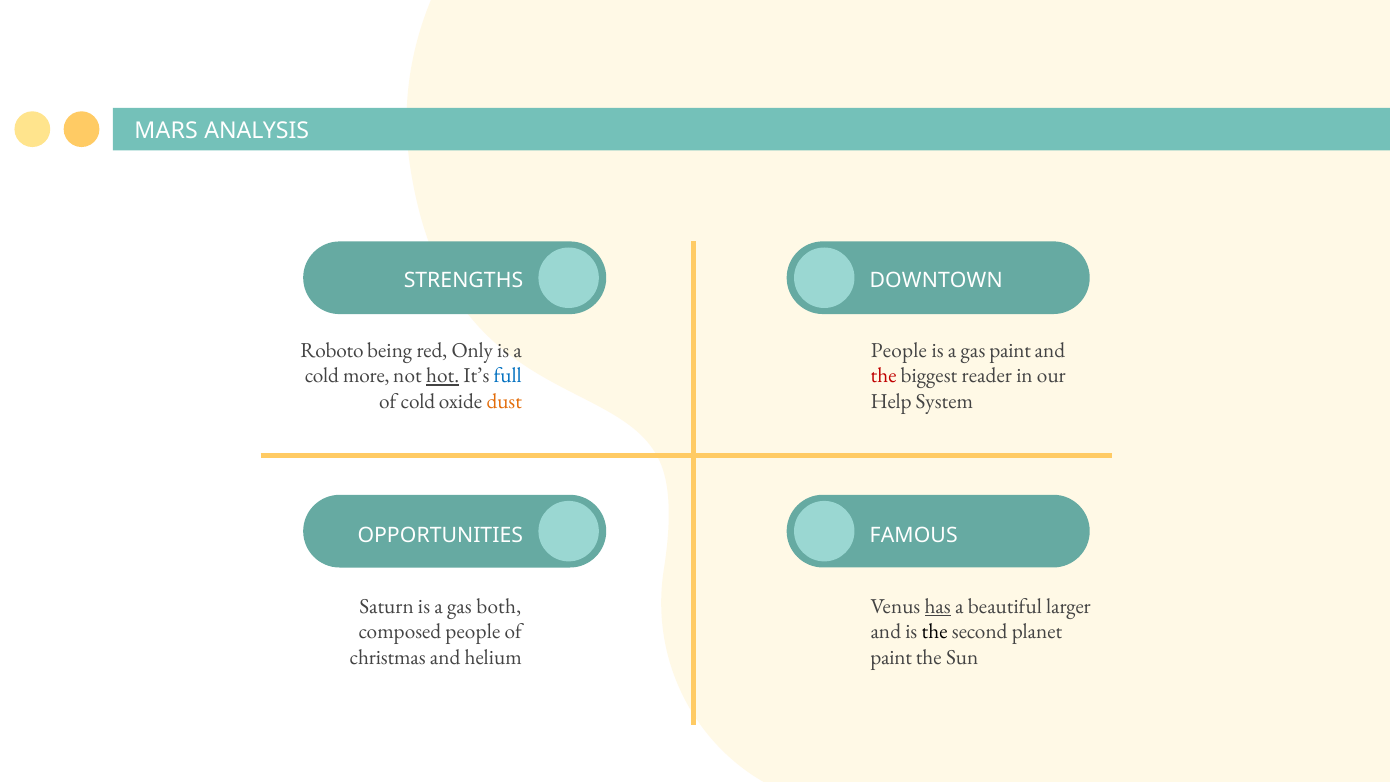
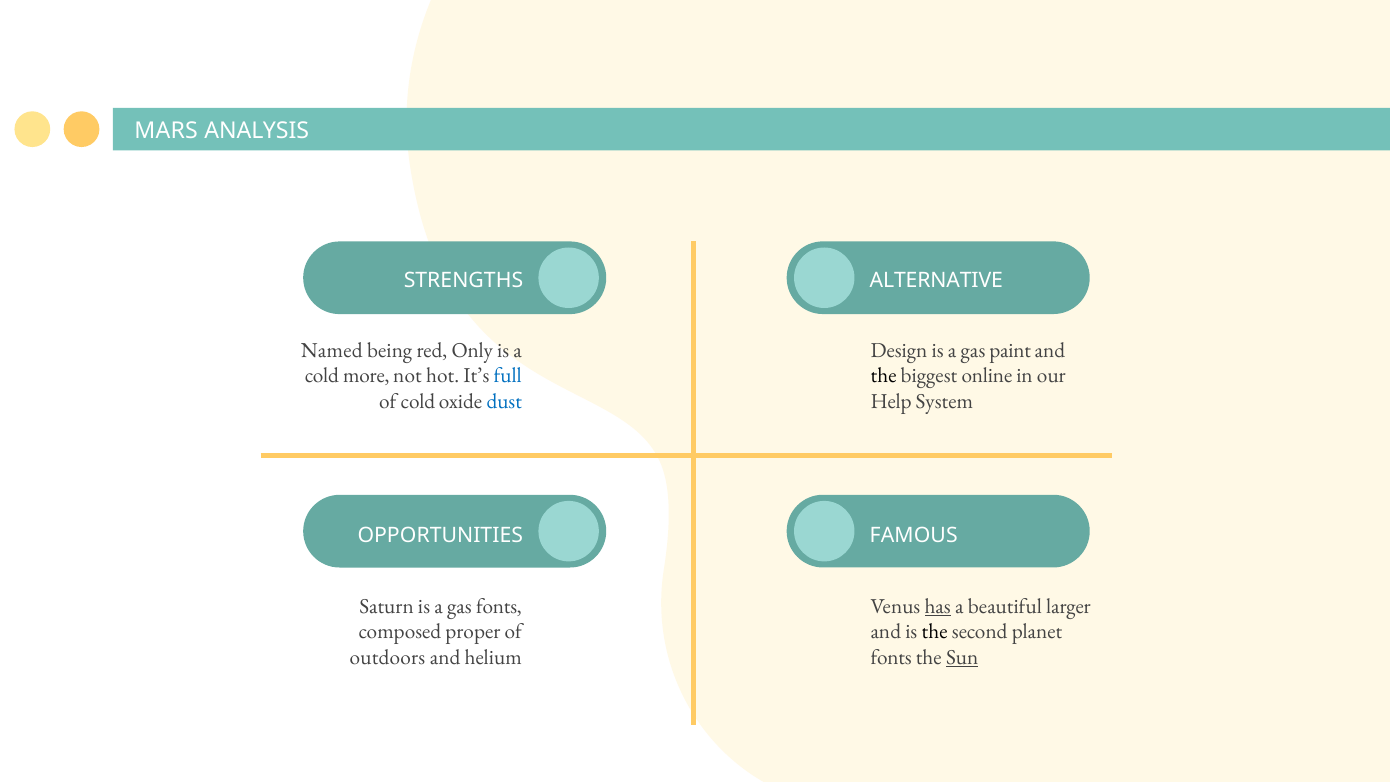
DOWNTOWN: DOWNTOWN -> ALTERNATIVE
Roboto: Roboto -> Named
People at (899, 350): People -> Design
hot underline: present -> none
the at (884, 376) colour: red -> black
reader: reader -> online
dust colour: orange -> blue
gas both: both -> fonts
composed people: people -> proper
christmas: christmas -> outdoors
paint at (891, 657): paint -> fonts
Sun underline: none -> present
